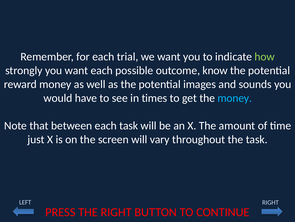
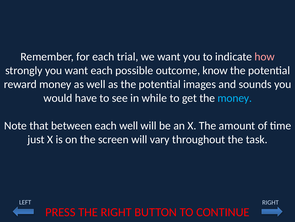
how colour: light green -> pink
times: times -> while
each task: task -> well
